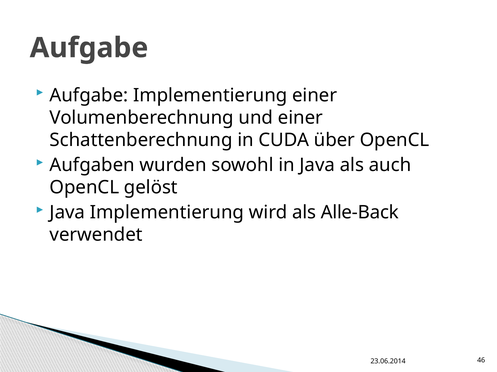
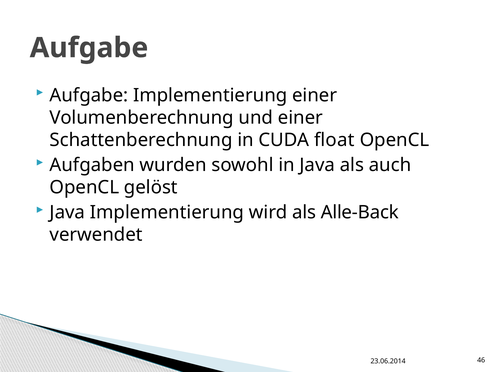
über: über -> float
